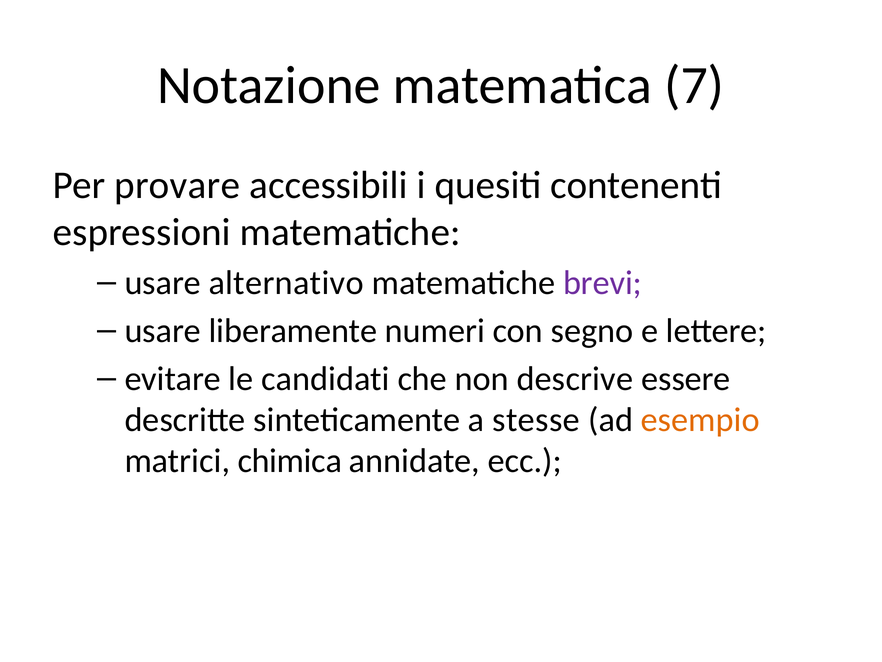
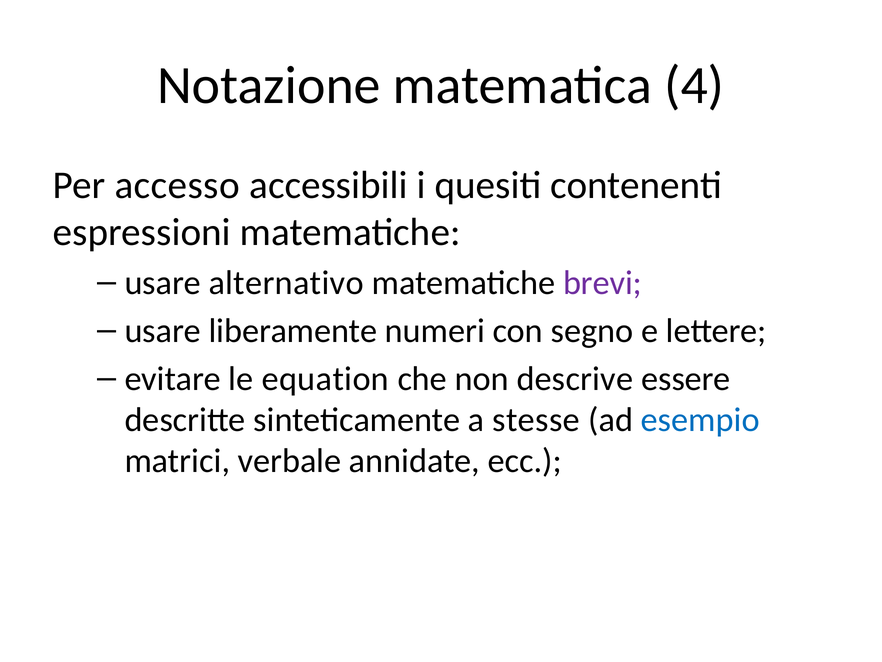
7: 7 -> 4
provare: provare -> accesso
candidati: candidati -> equation
esempio colour: orange -> blue
chimica: chimica -> verbale
